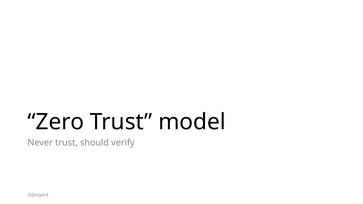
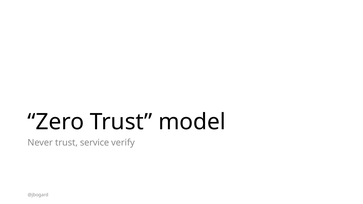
should: should -> service
